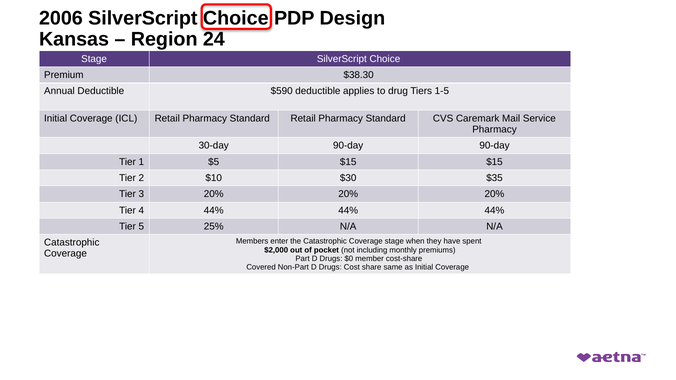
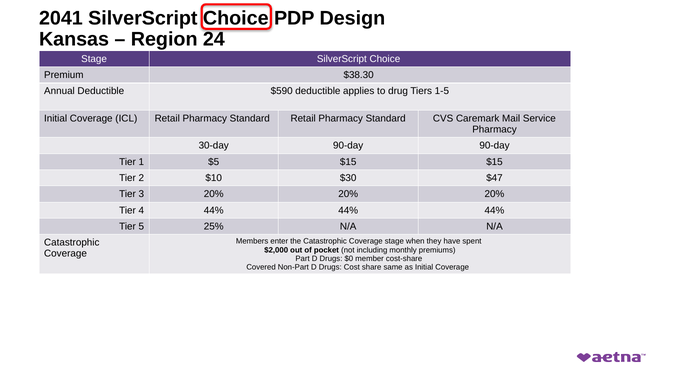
2006: 2006 -> 2041
$35: $35 -> $47
